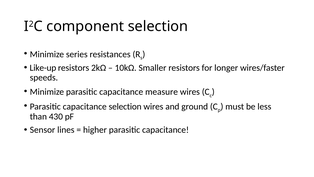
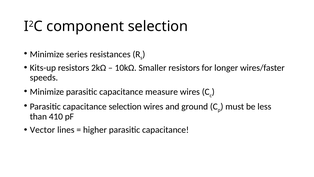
Like-up: Like-up -> Kits-up
430: 430 -> 410
Sensor: Sensor -> Vector
